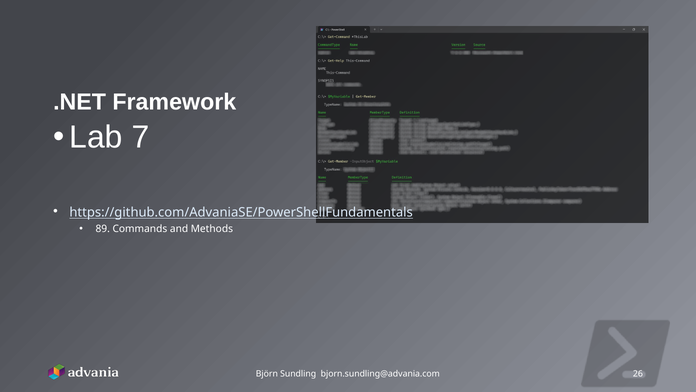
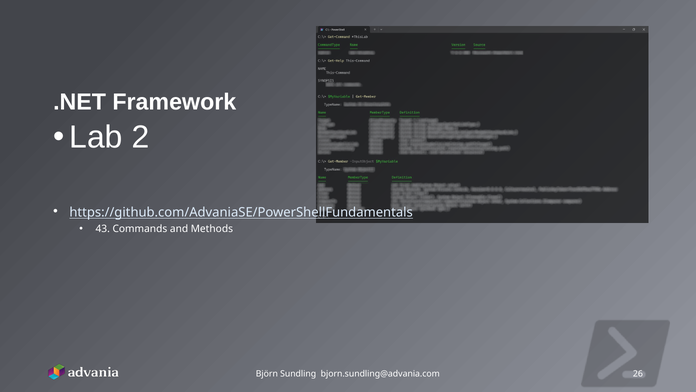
7: 7 -> 2
89: 89 -> 43
